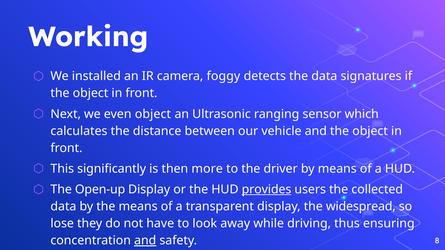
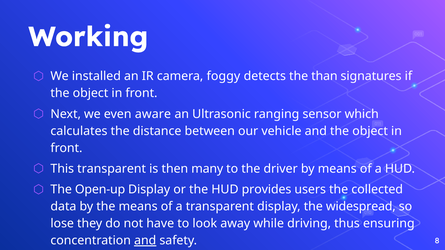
the data: data -> than
even object: object -> aware
This significantly: significantly -> transparent
more: more -> many
provides underline: present -> none
